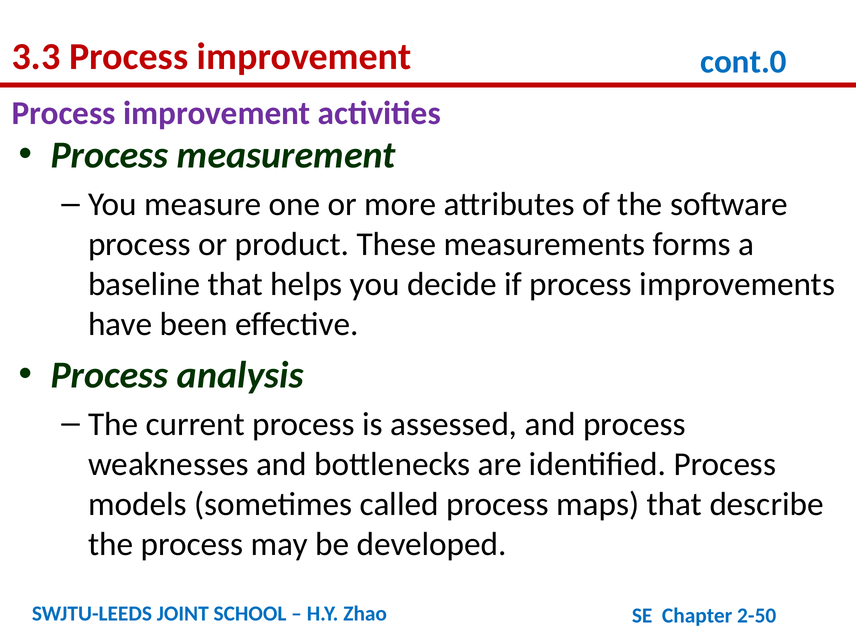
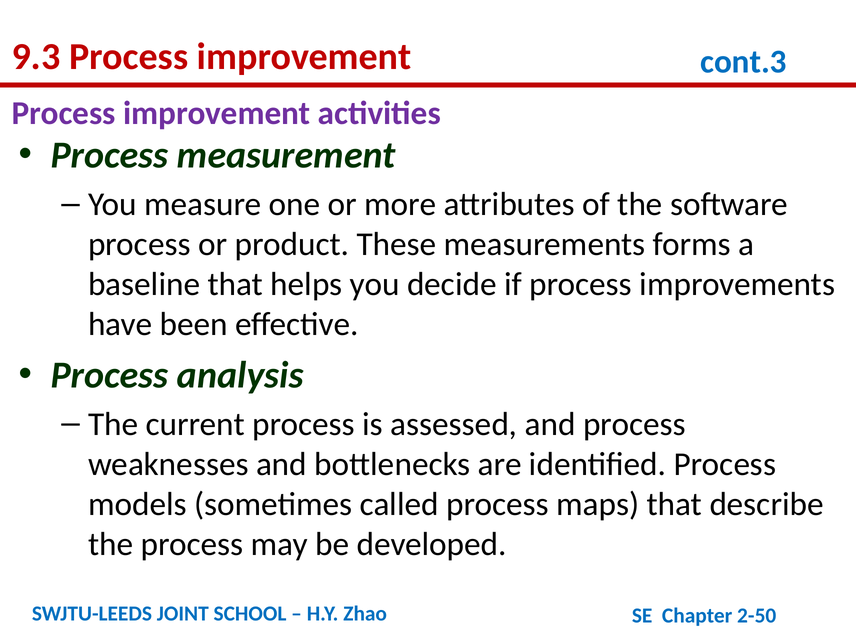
3.3: 3.3 -> 9.3
cont.0: cont.0 -> cont.3
